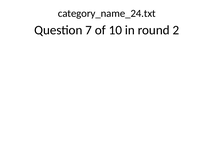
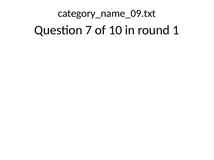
category_name_24.txt: category_name_24.txt -> category_name_09.txt
2: 2 -> 1
